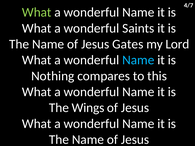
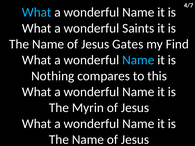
What at (37, 12) colour: light green -> light blue
Lord: Lord -> Find
Wings: Wings -> Myrin
